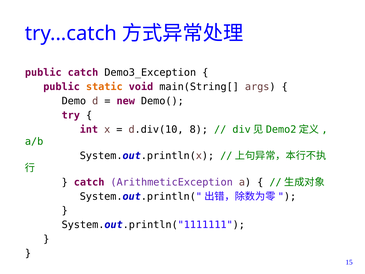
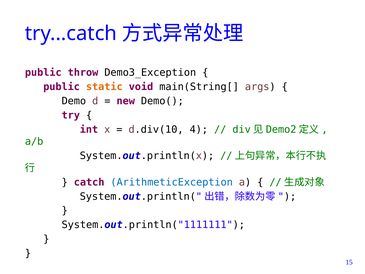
public catch: catch -> throw
8: 8 -> 4
ArithmeticException colour: purple -> blue
